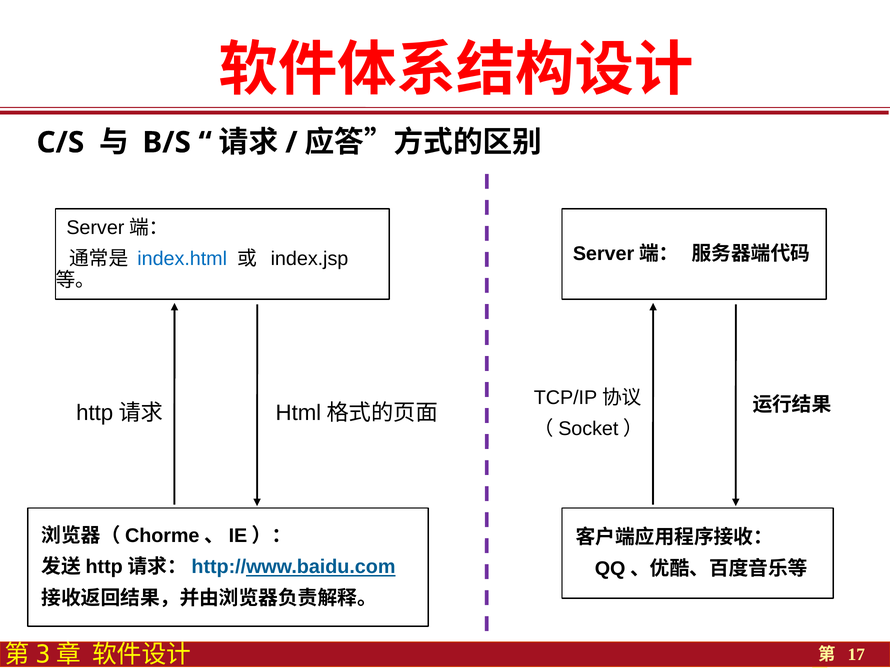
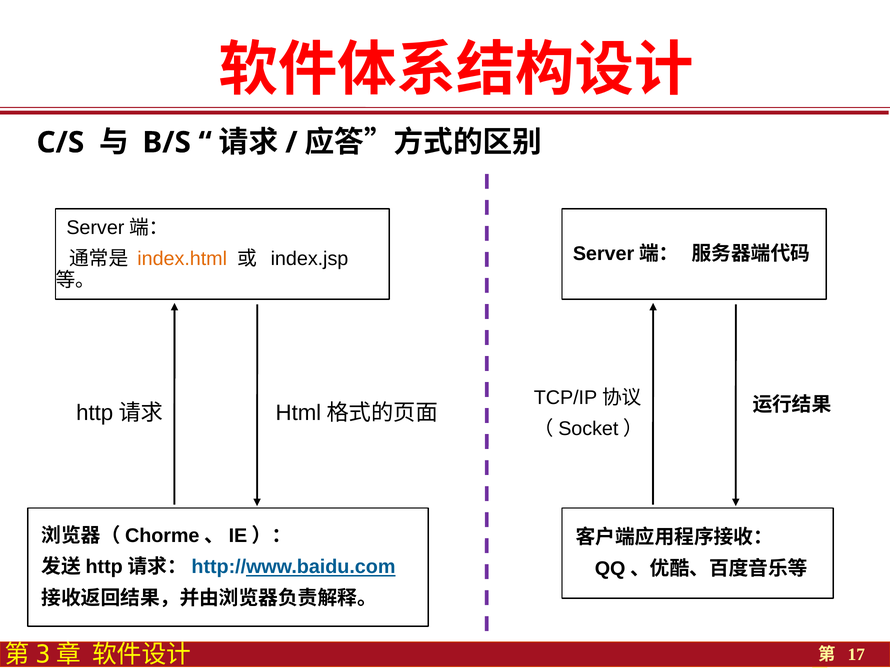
index.html colour: blue -> orange
